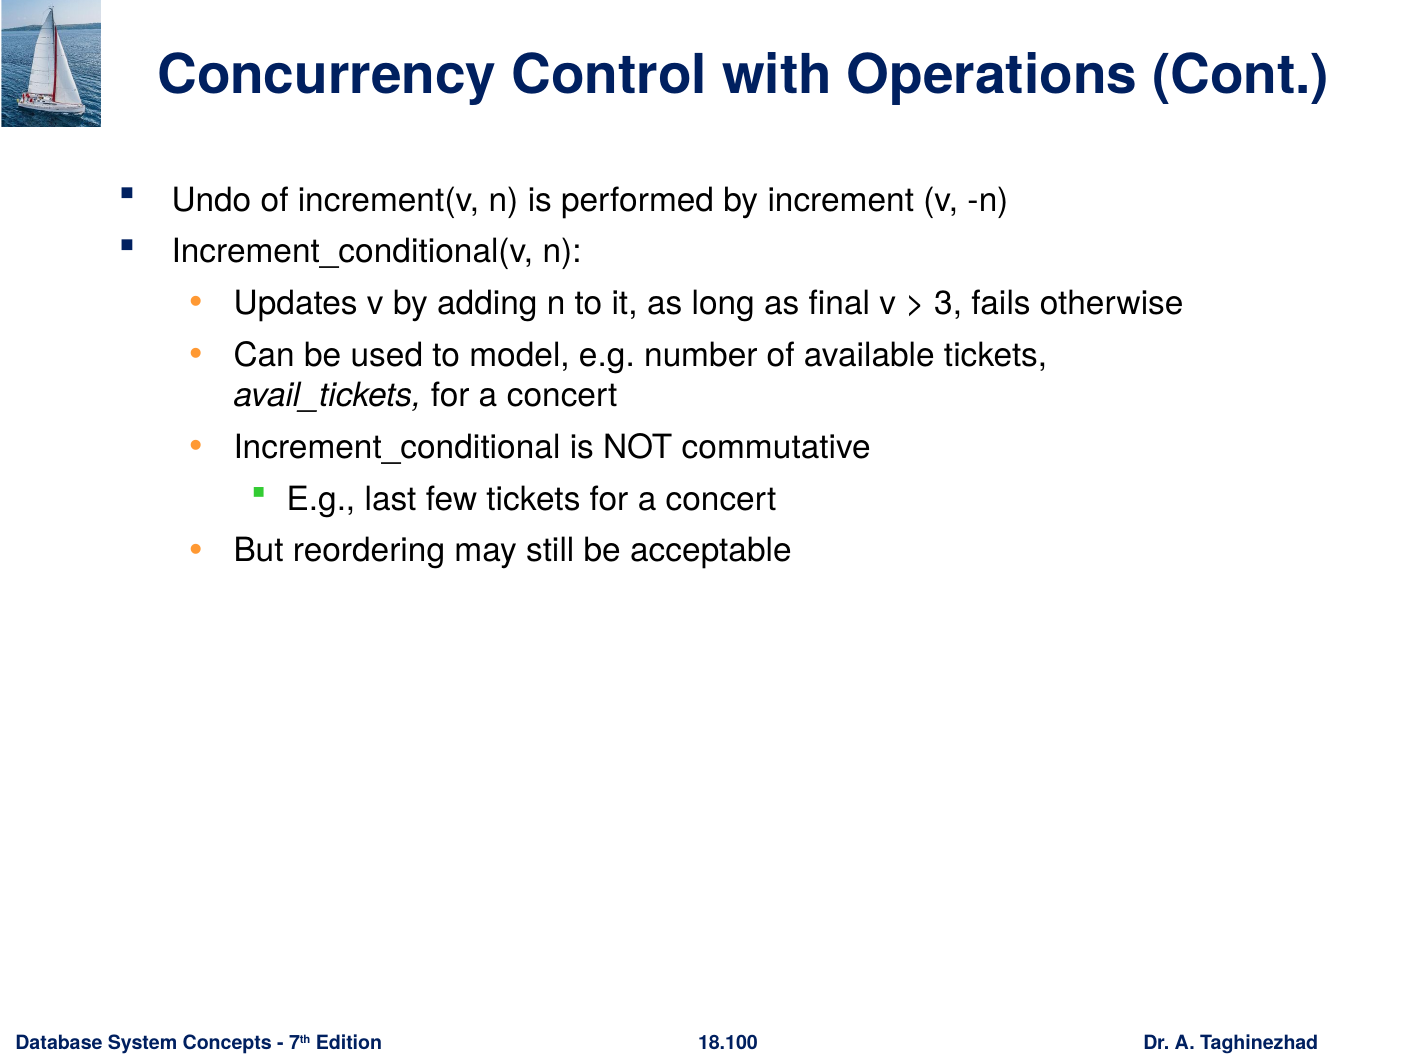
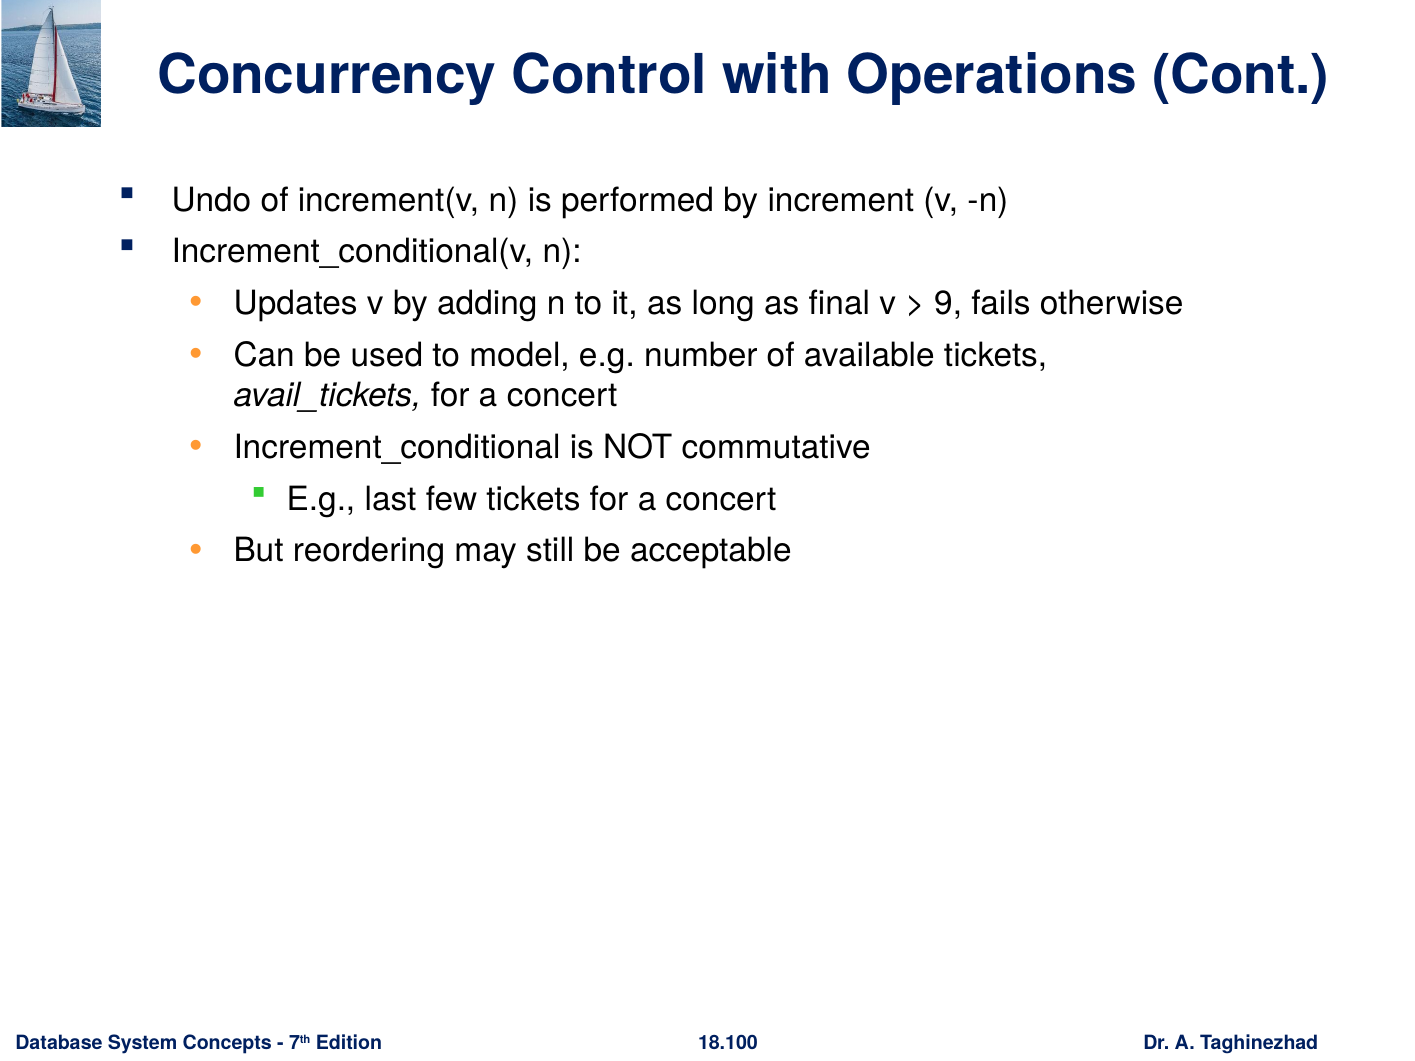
3: 3 -> 9
